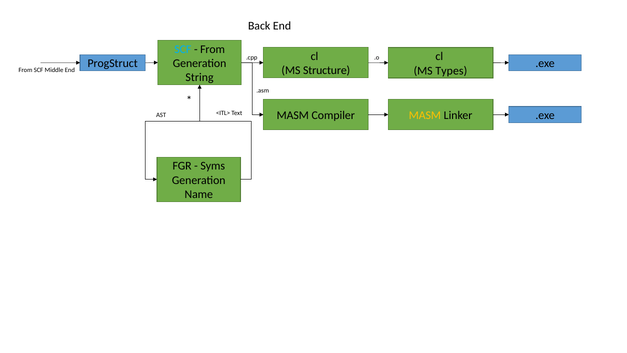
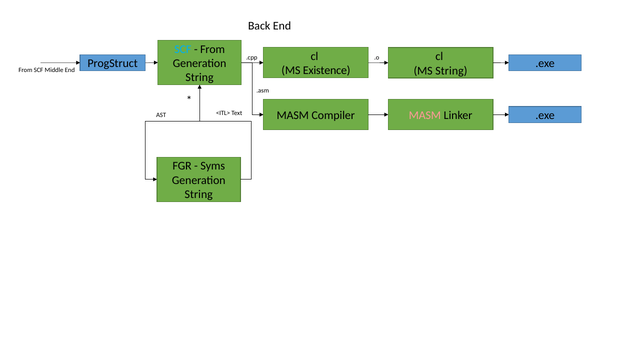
Structure: Structure -> Existence
MS Types: Types -> String
MASM at (425, 115) colour: yellow -> pink
Name at (199, 194): Name -> String
